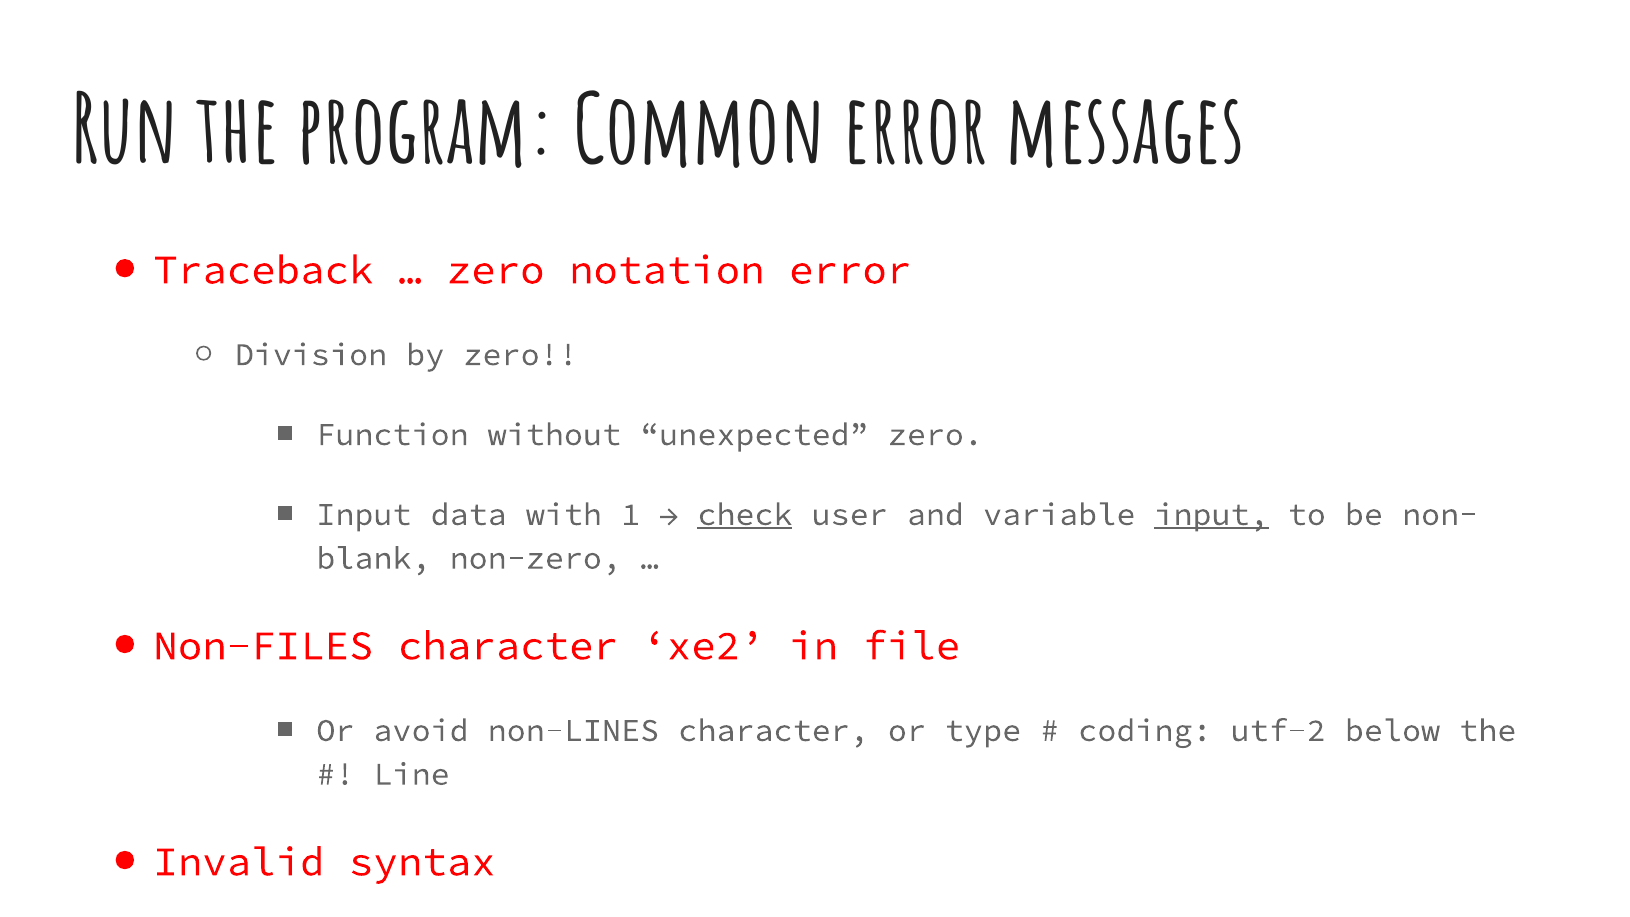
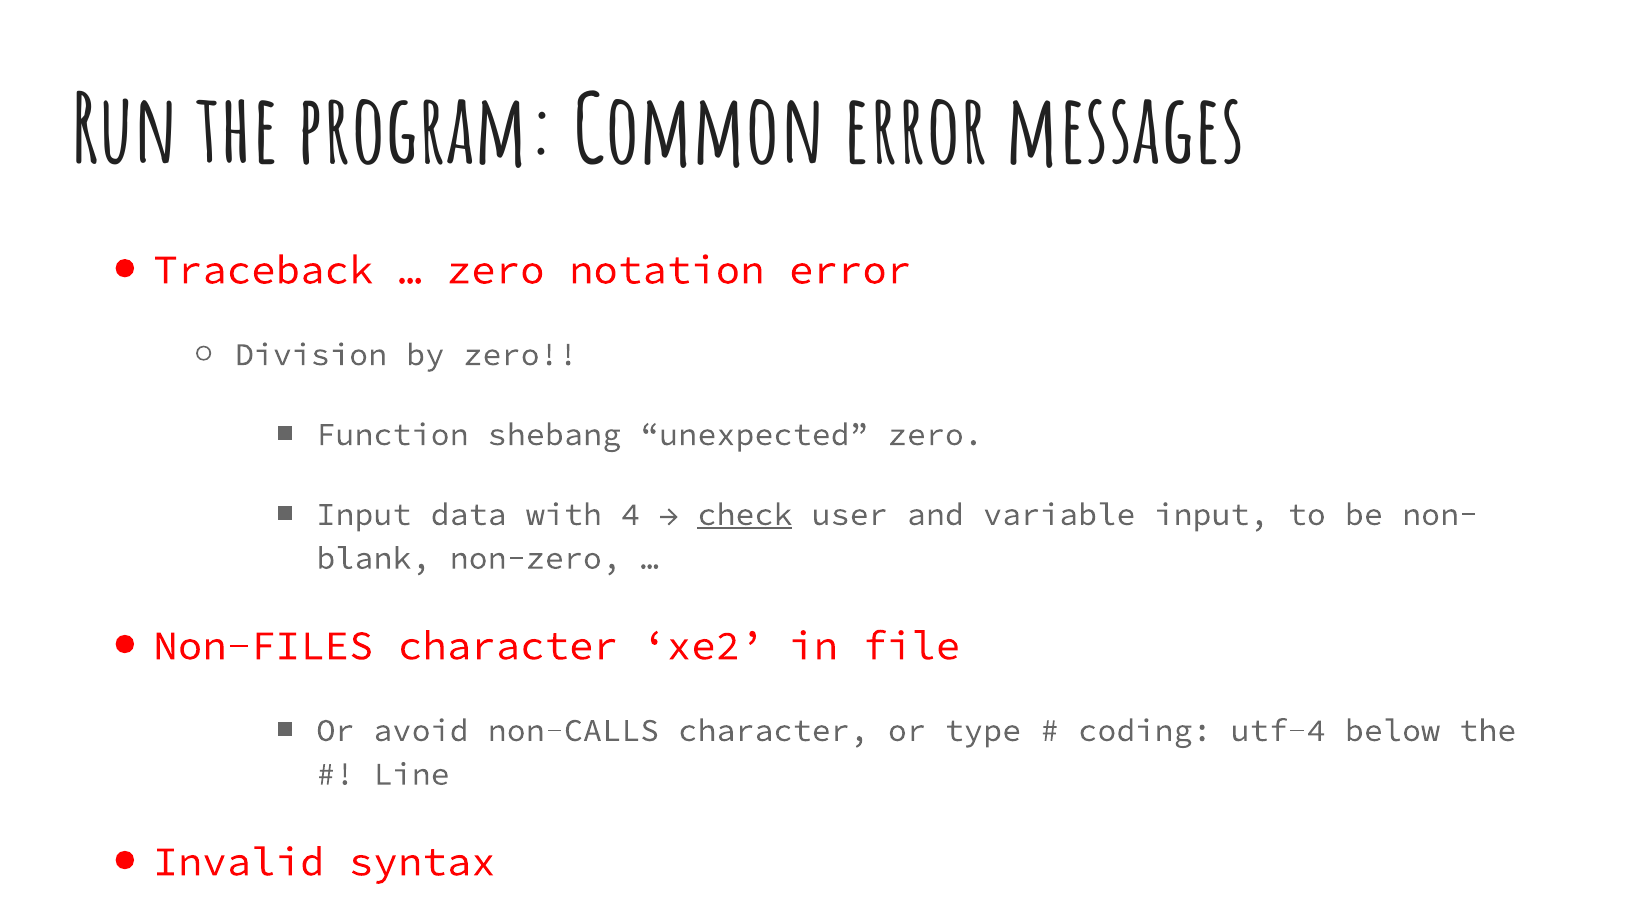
without: without -> shebang
1: 1 -> 4
input at (1211, 514) underline: present -> none
non-LINES: non-LINES -> non-CALLS
utf-2: utf-2 -> utf-4
